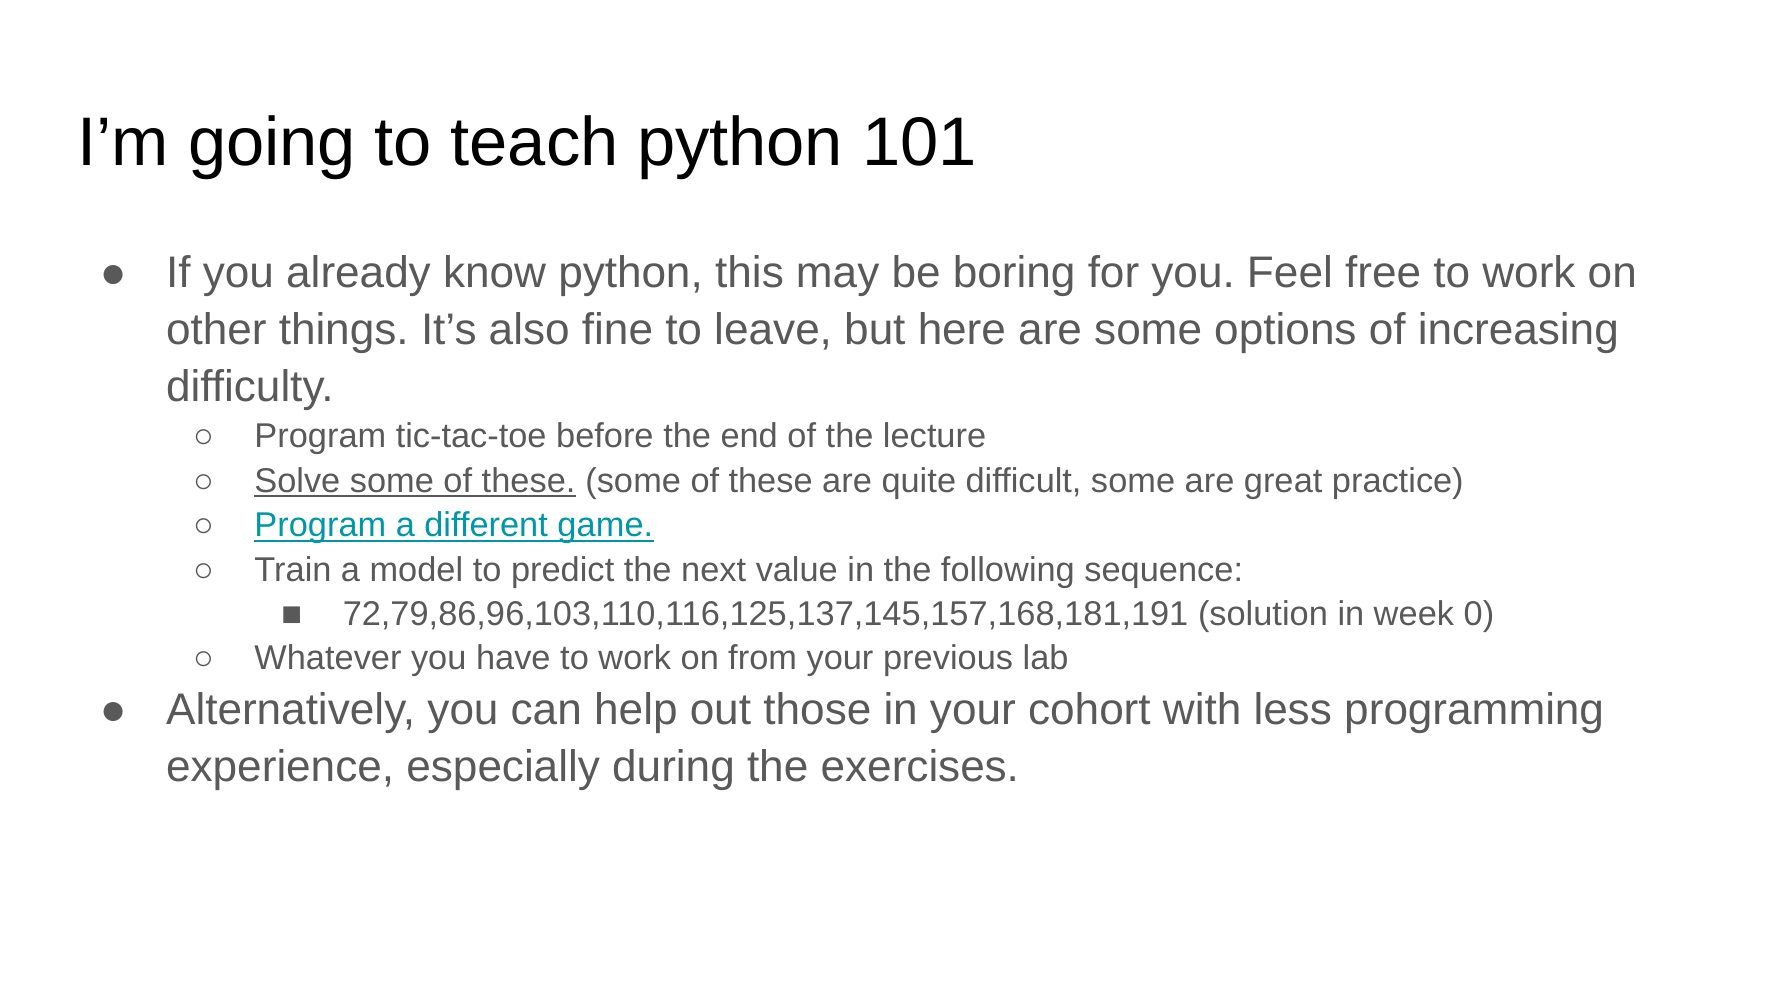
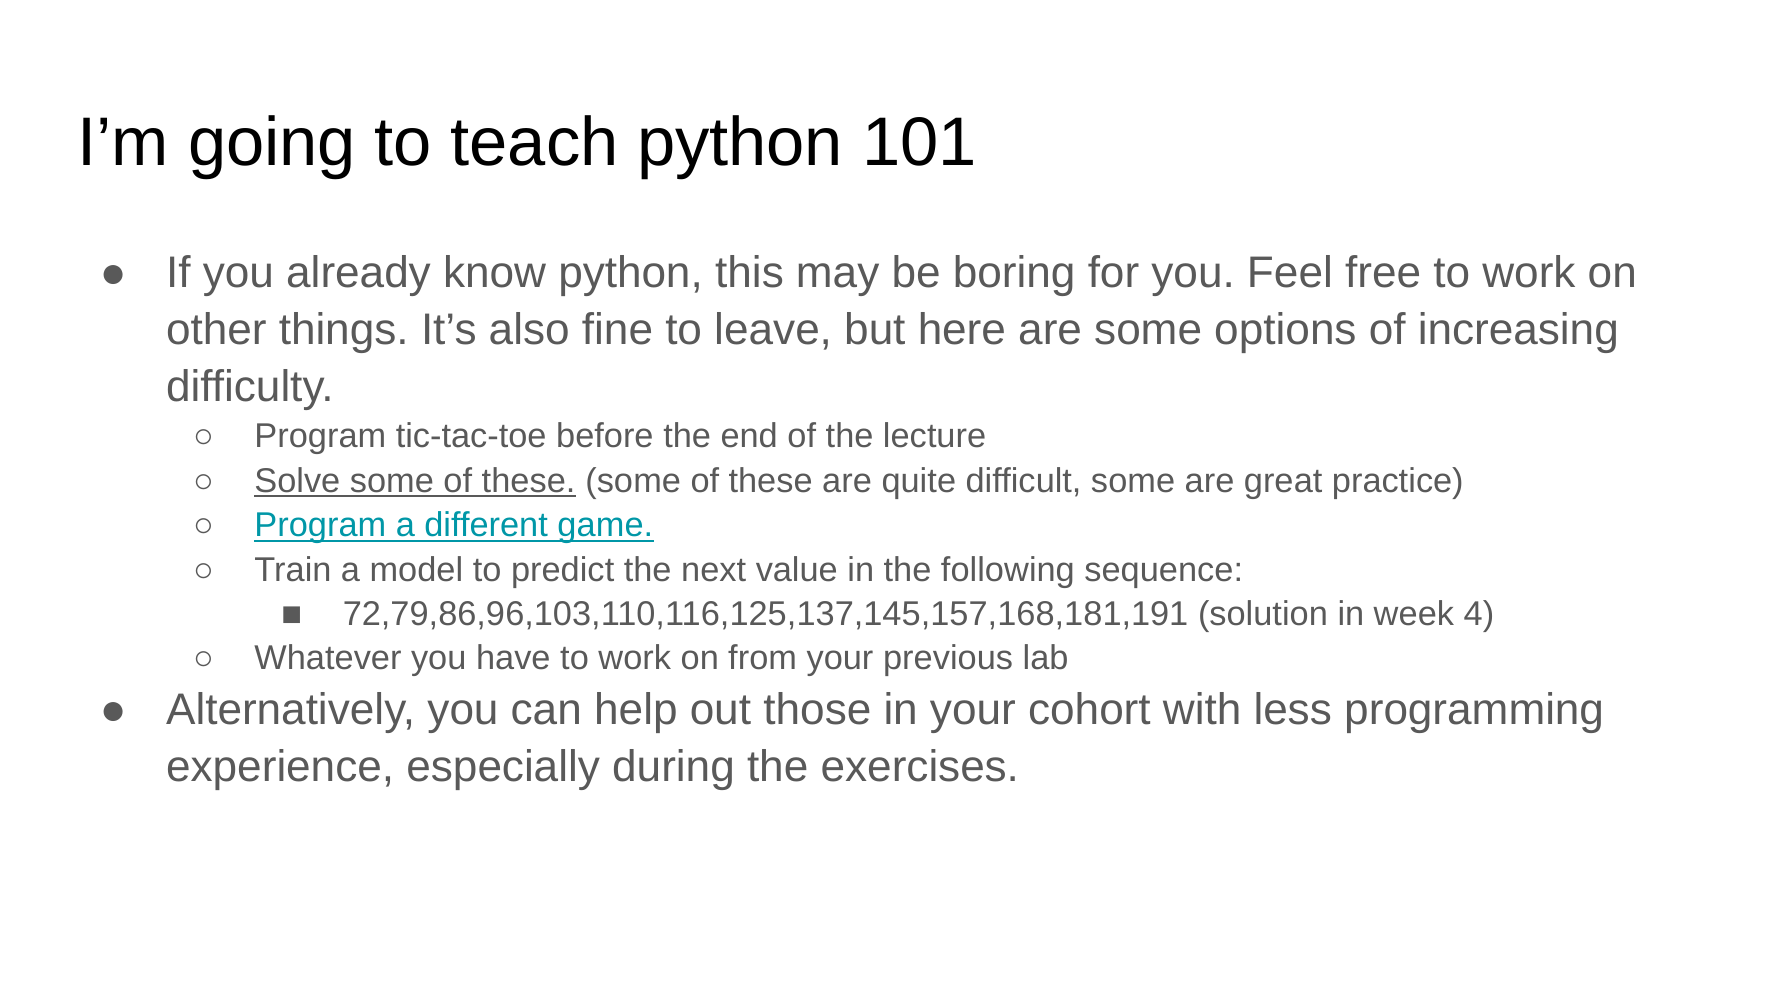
0: 0 -> 4
